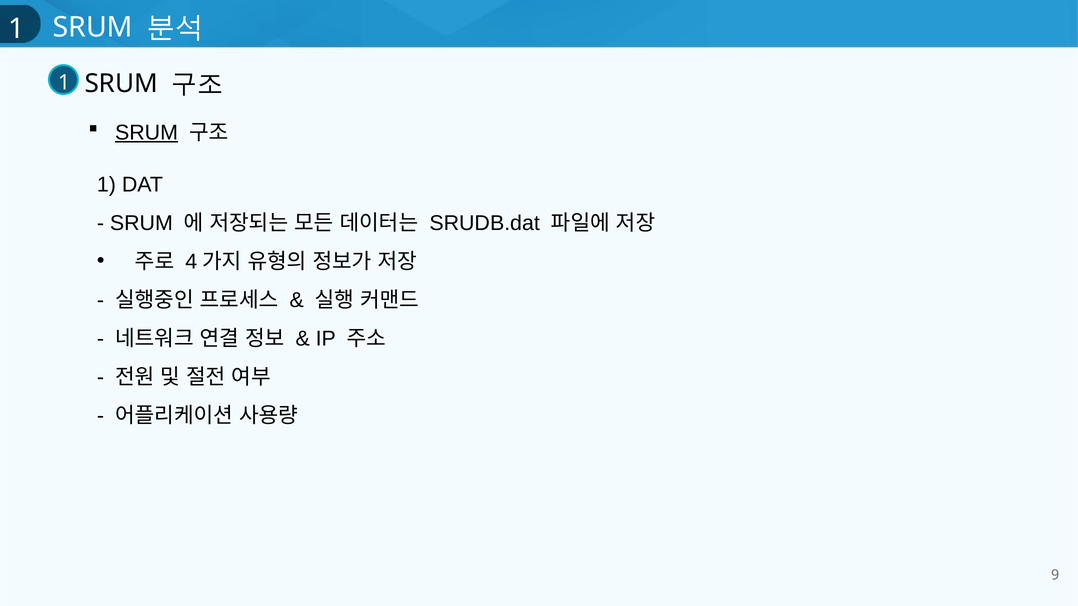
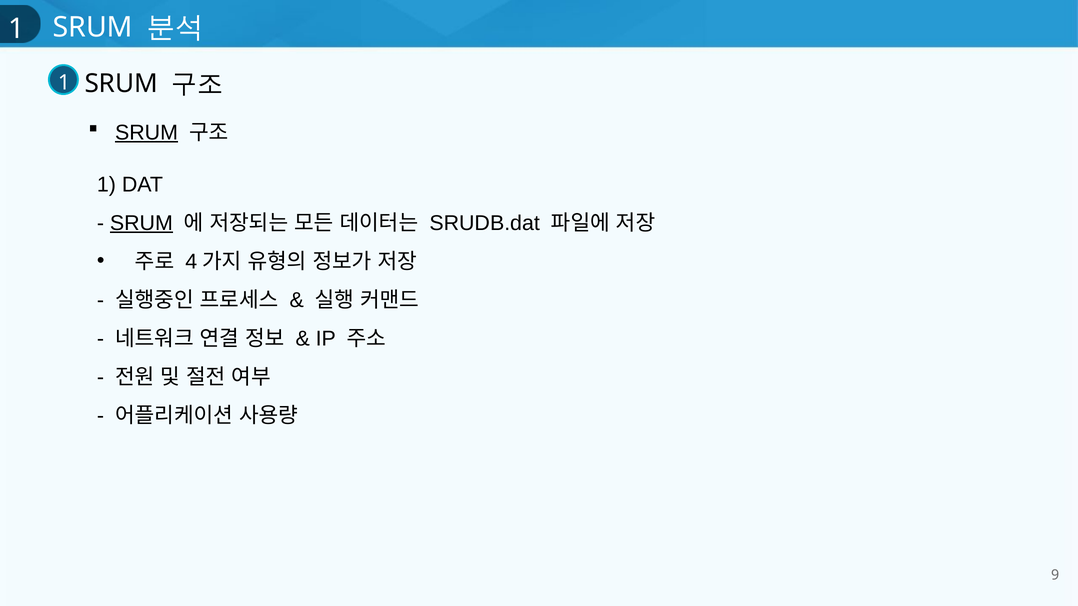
SRUM at (141, 223) underline: none -> present
